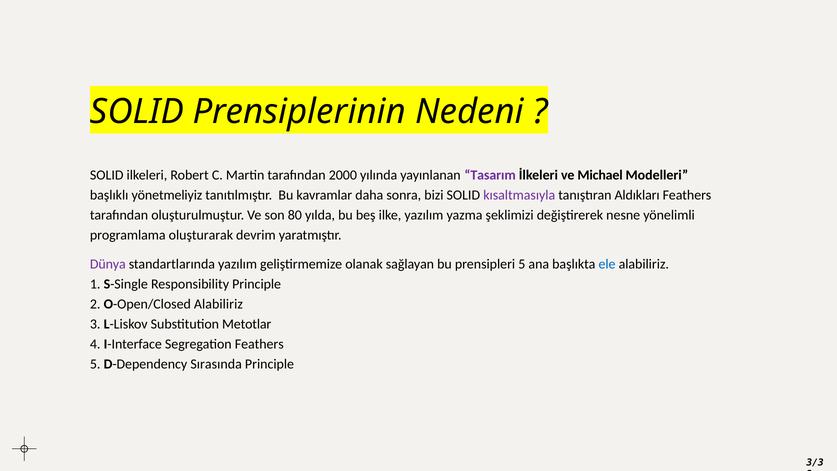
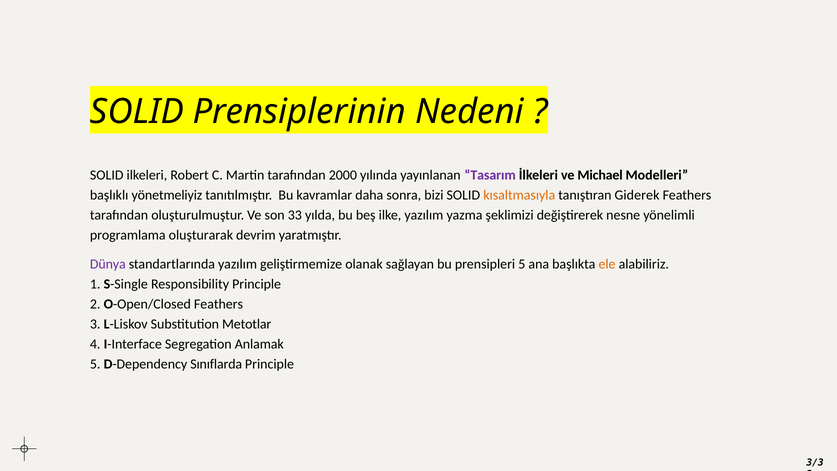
kısaltmasıyla colour: purple -> orange
Aldıkları: Aldıkları -> Giderek
80: 80 -> 33
ele colour: blue -> orange
O-Open/Closed Alabiliriz: Alabiliriz -> Feathers
Segregation Feathers: Feathers -> Anlamak
Sırasında: Sırasında -> Sınıflarda
